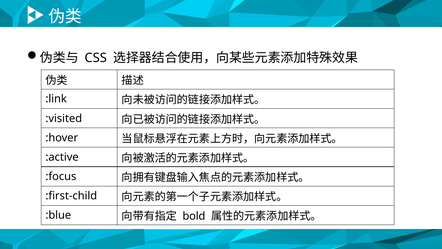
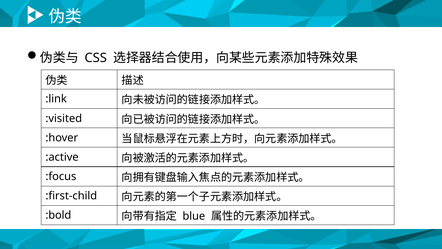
:blue: :blue -> :bold
bold: bold -> blue
